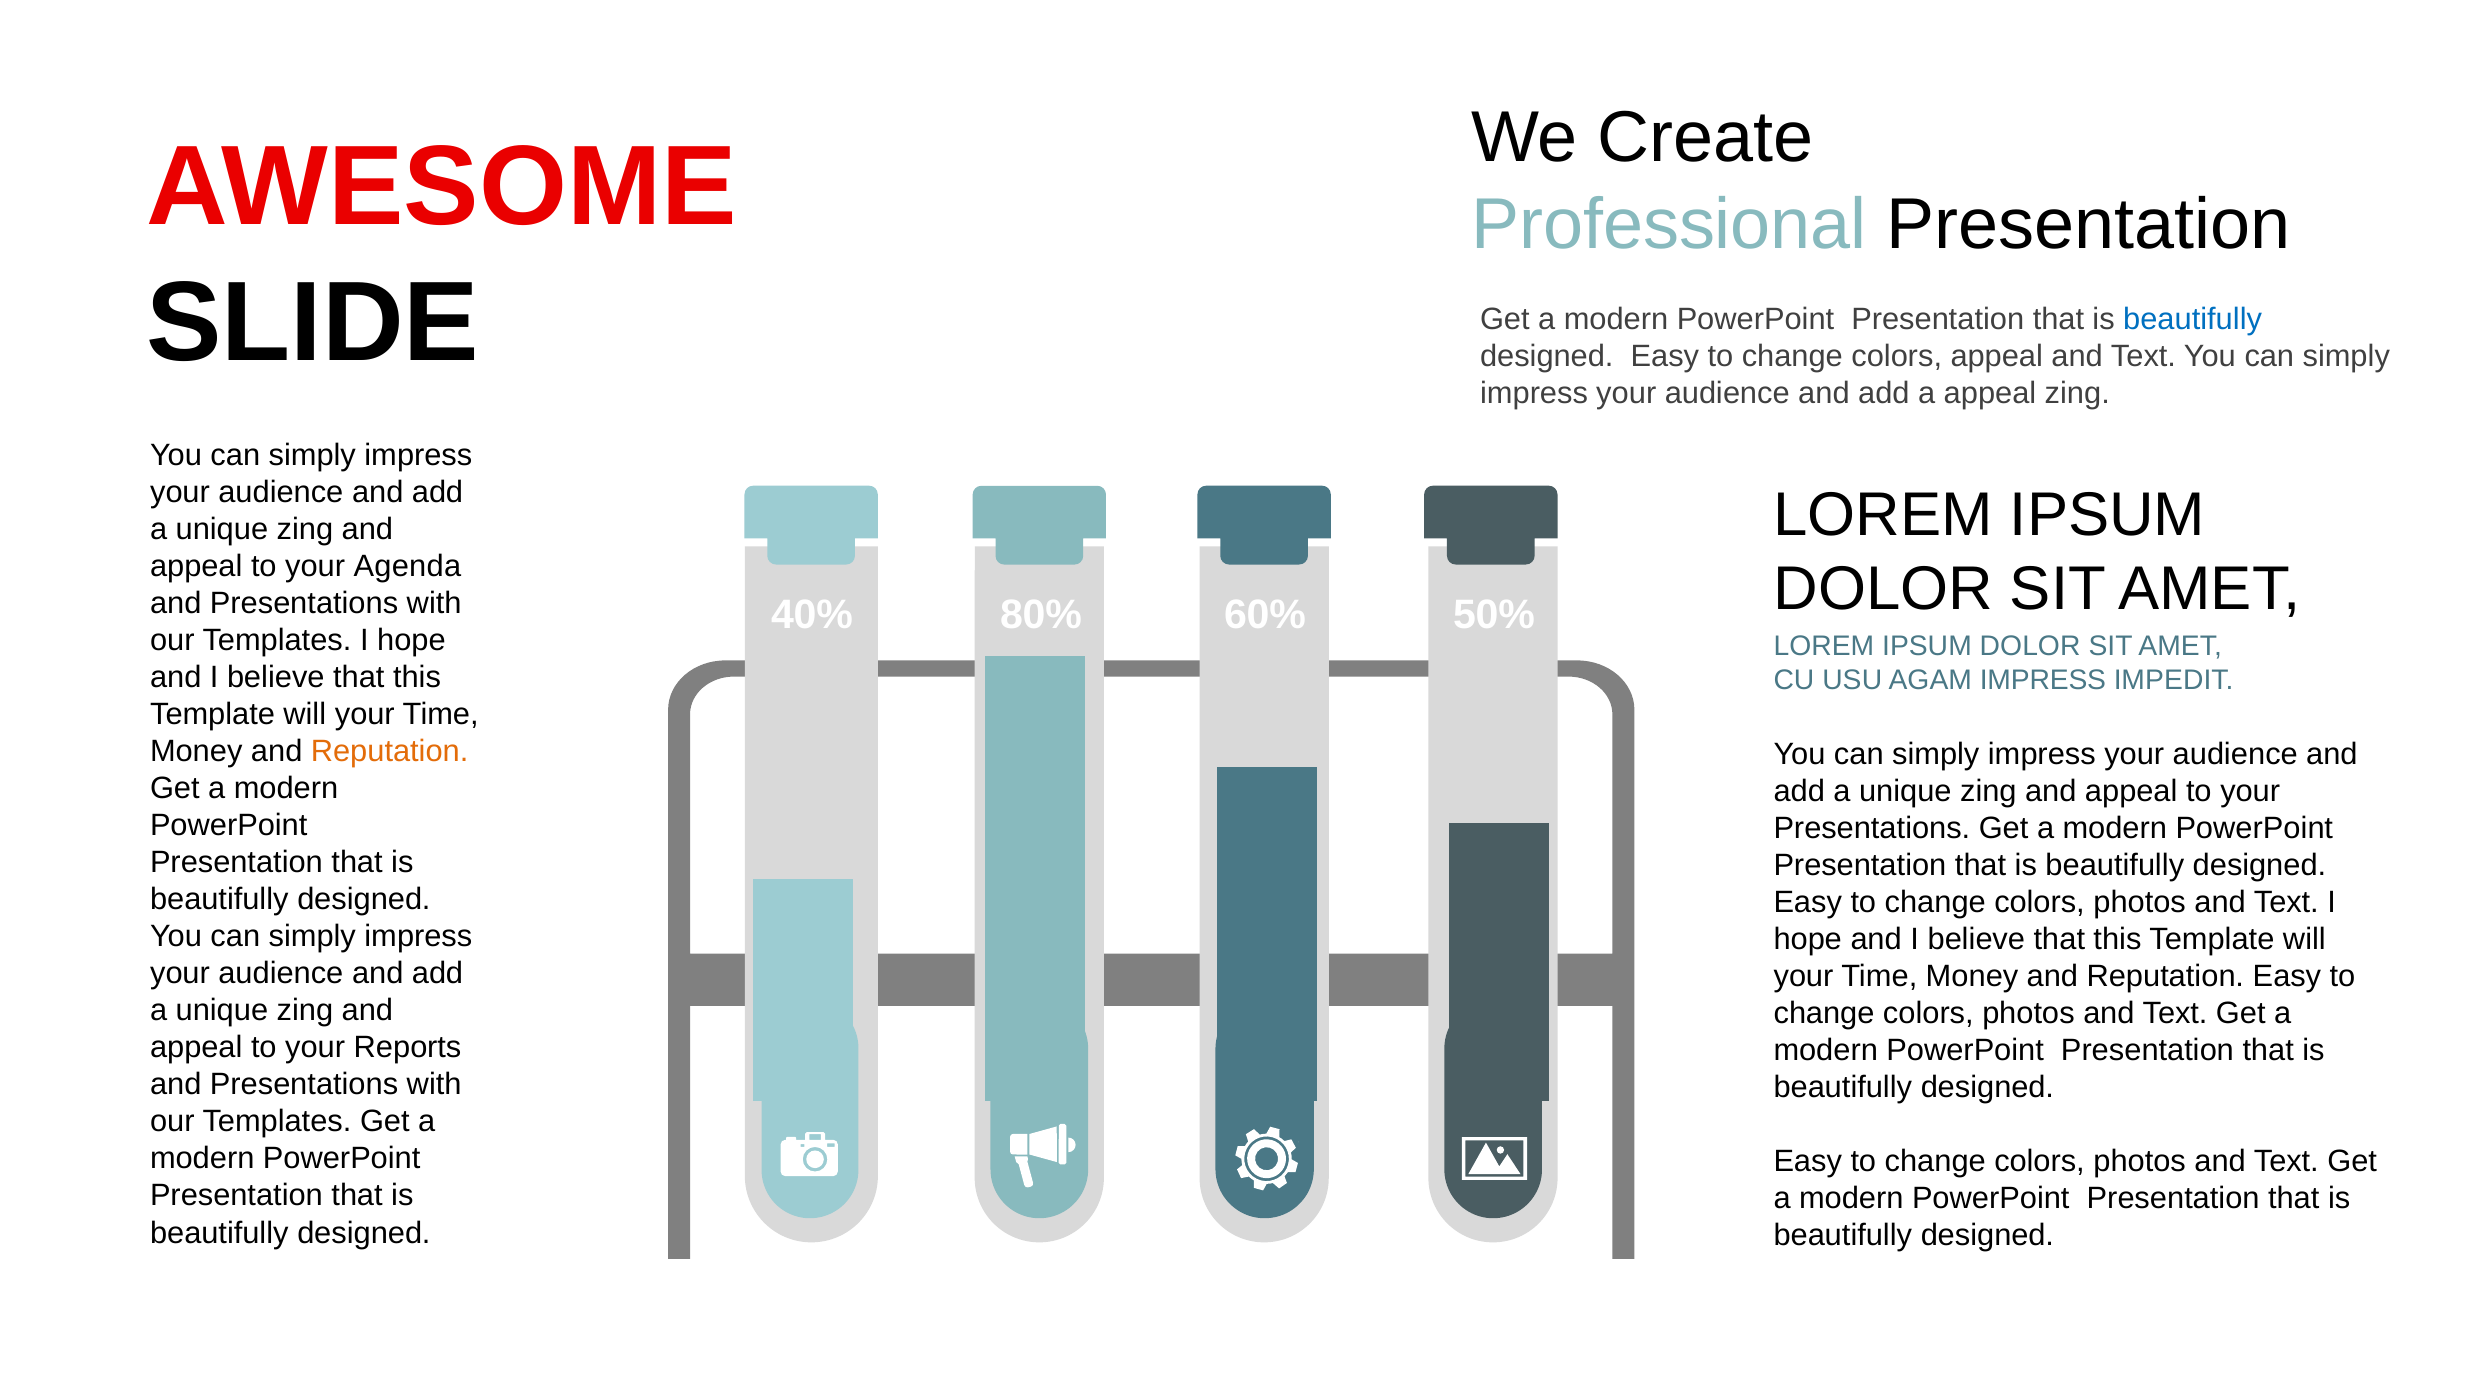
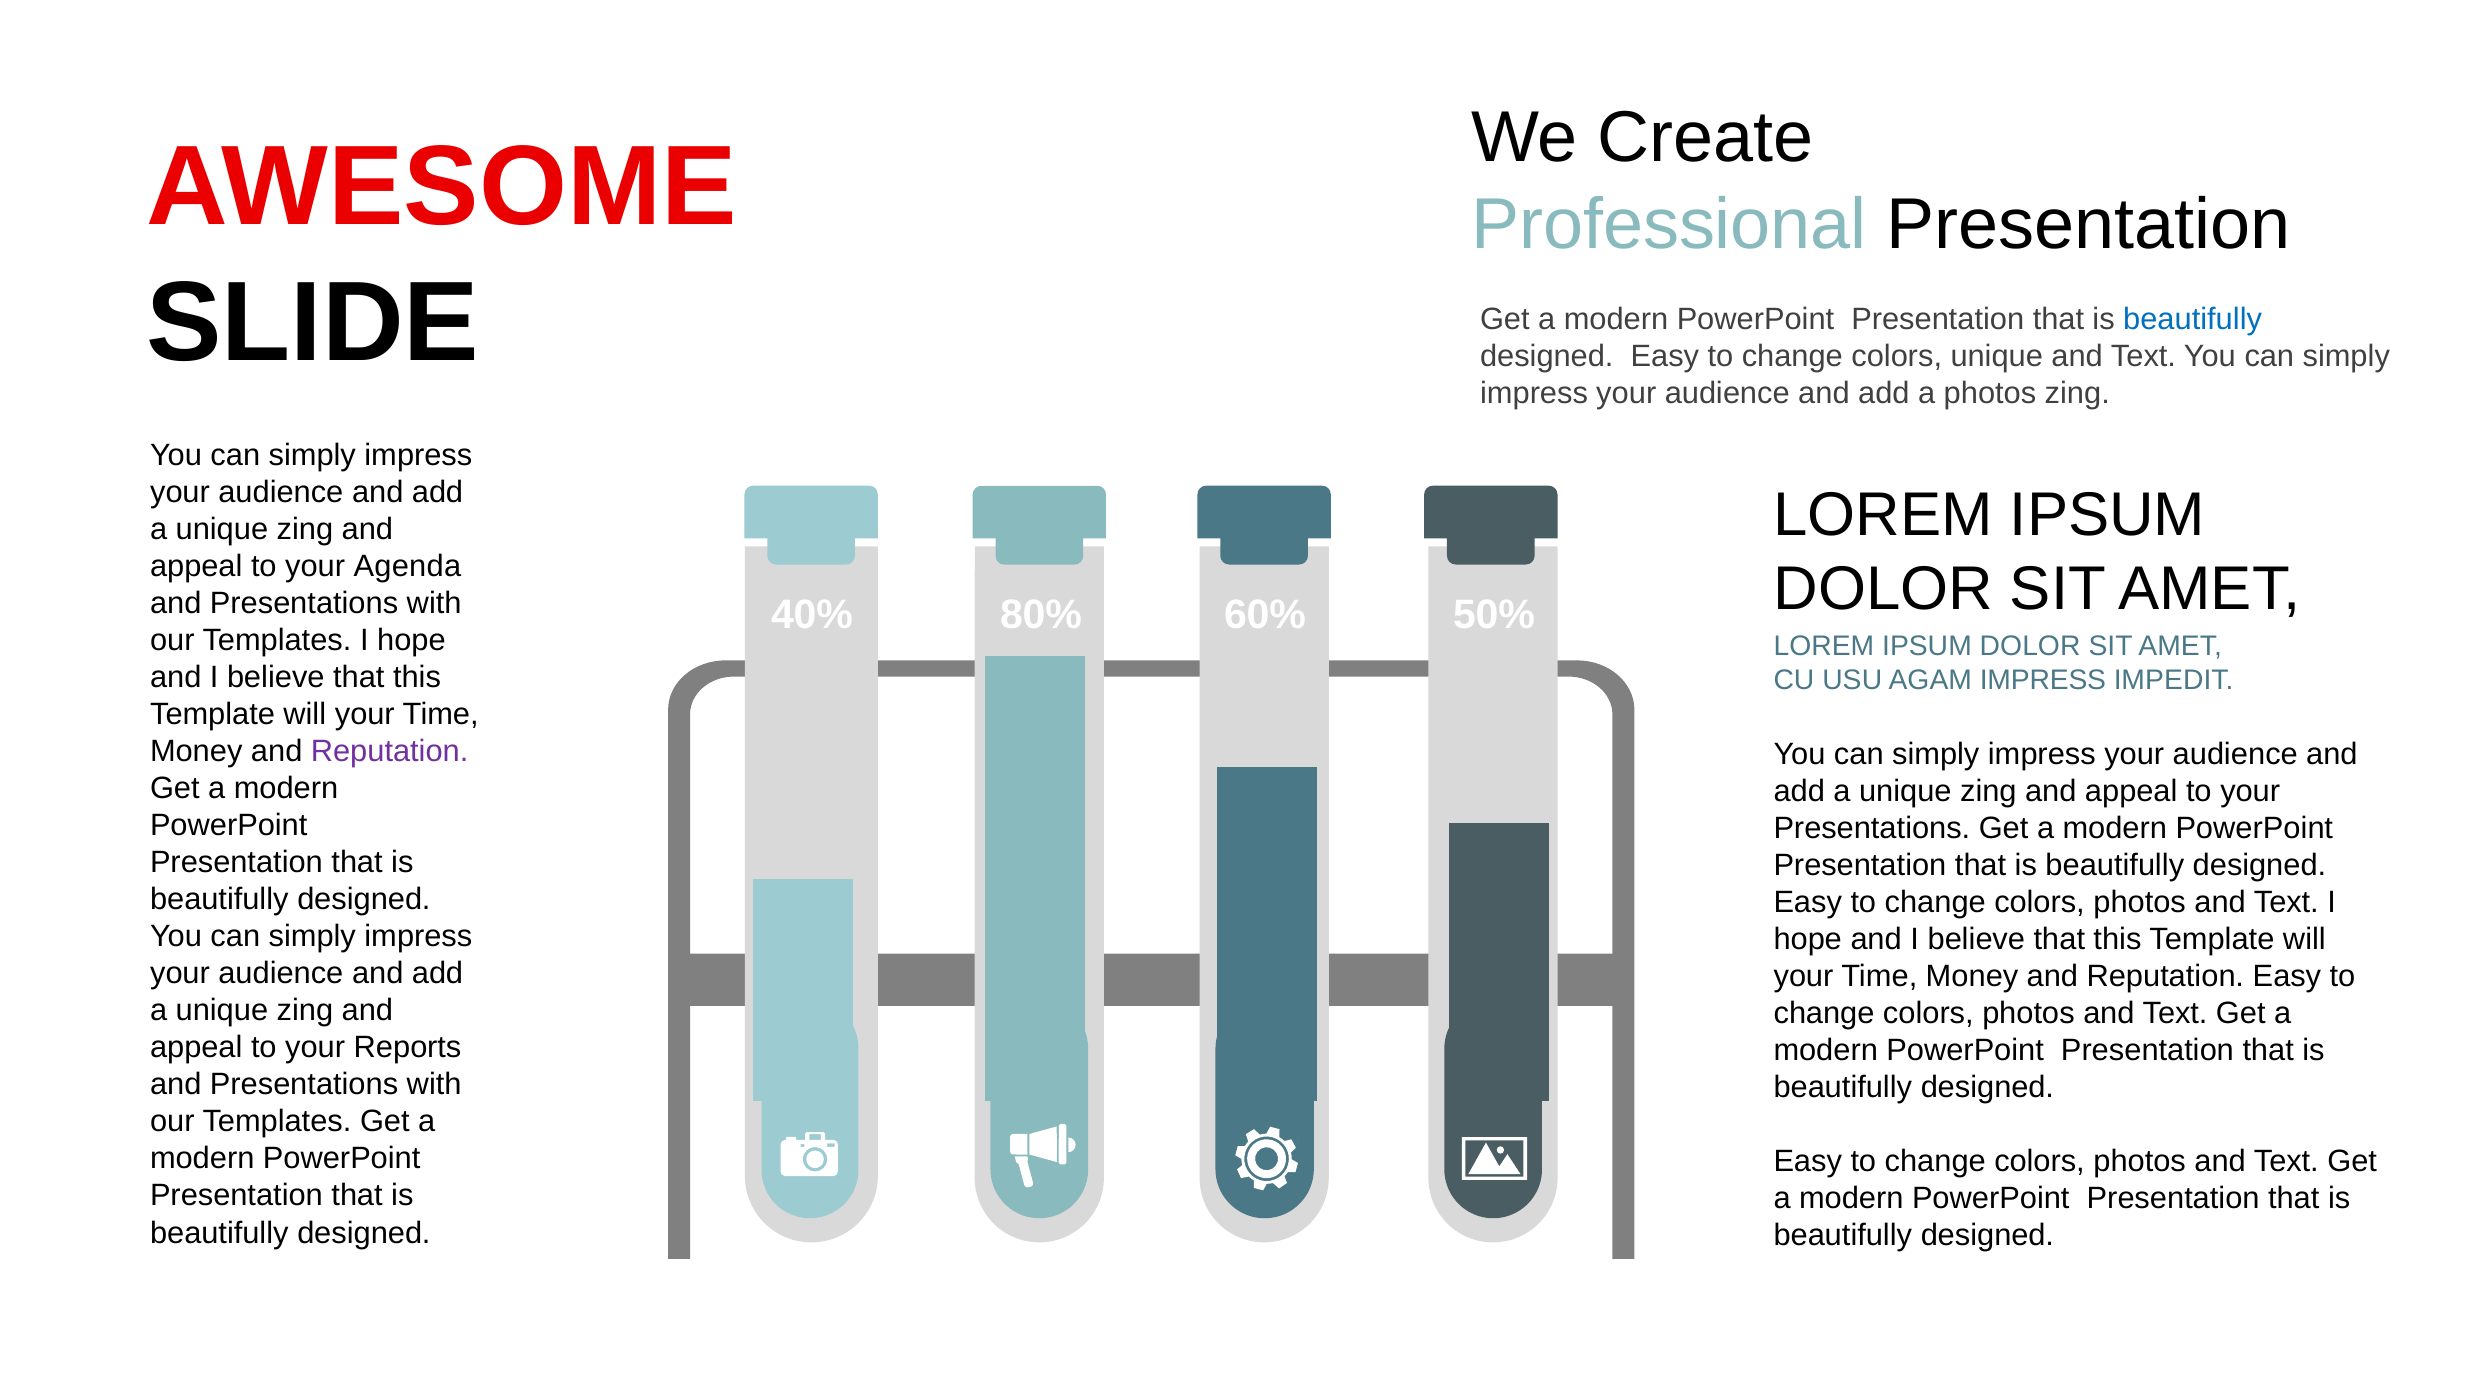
colors appeal: appeal -> unique
a appeal: appeal -> photos
Reputation at (390, 752) colour: orange -> purple
